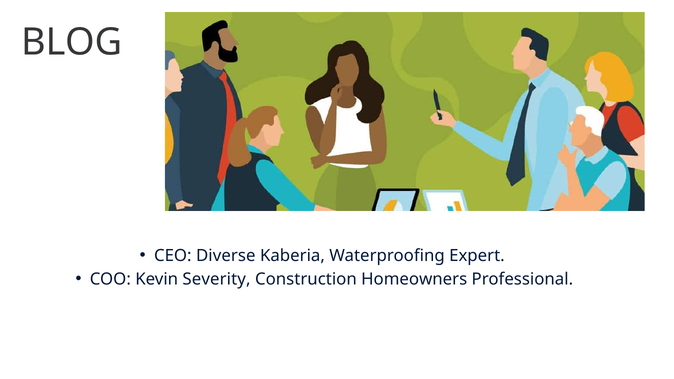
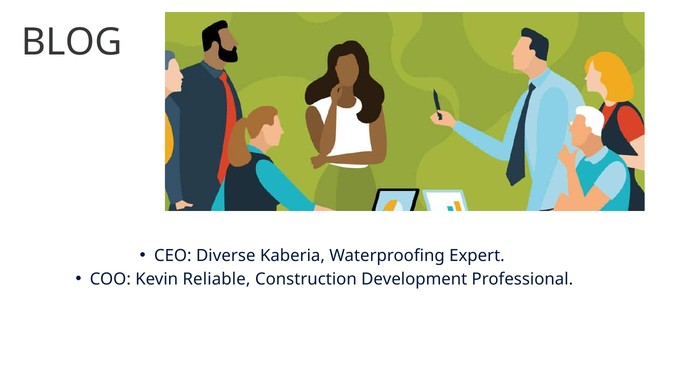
Severity: Severity -> Reliable
Homeowners: Homeowners -> Development
